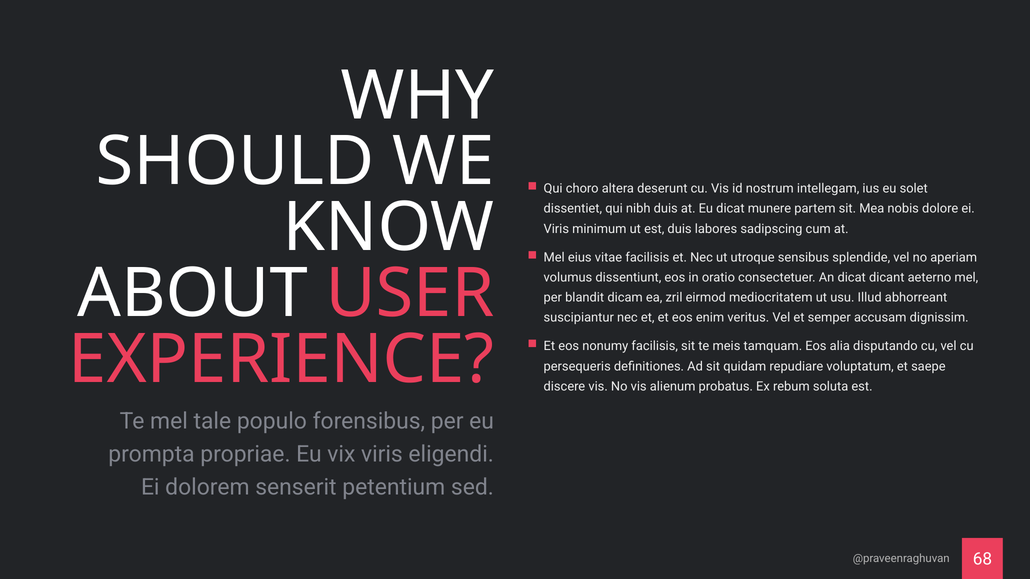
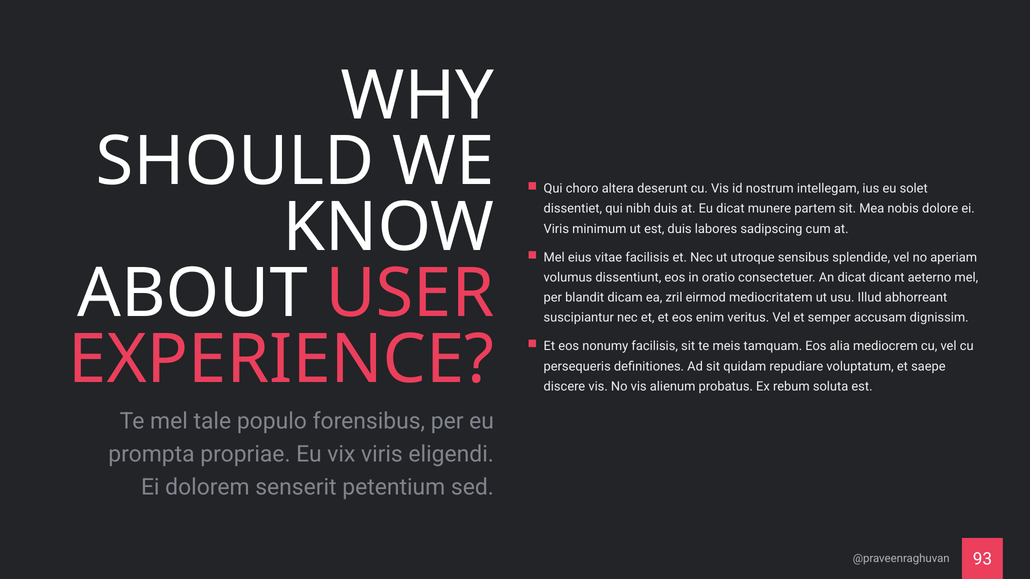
disputando: disputando -> mediocrem
68: 68 -> 93
